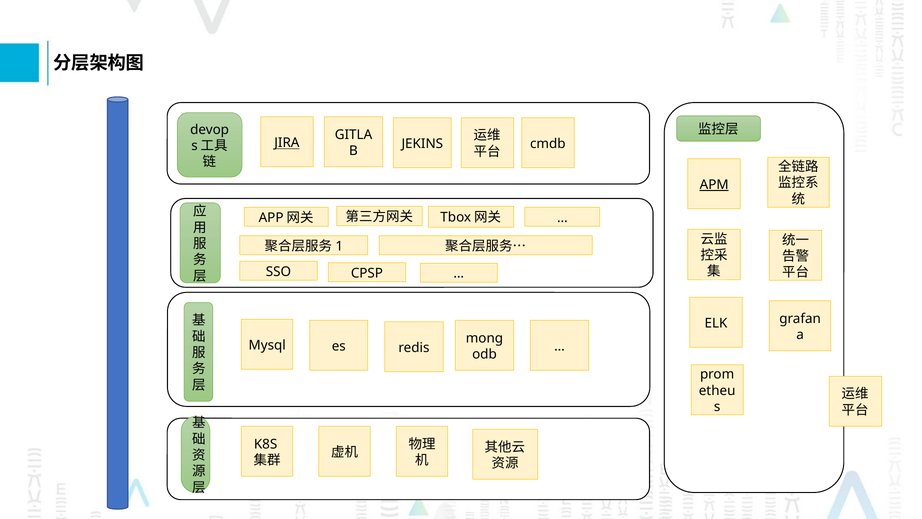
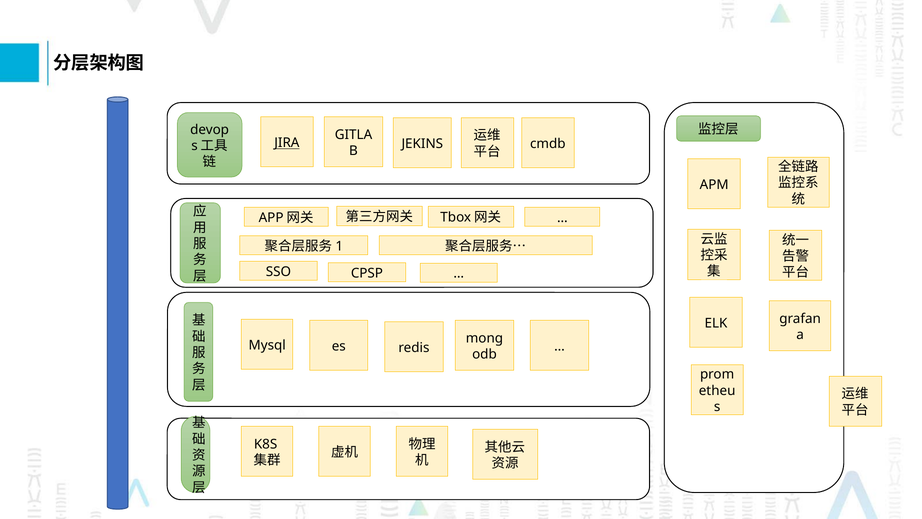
APM underline: present -> none
